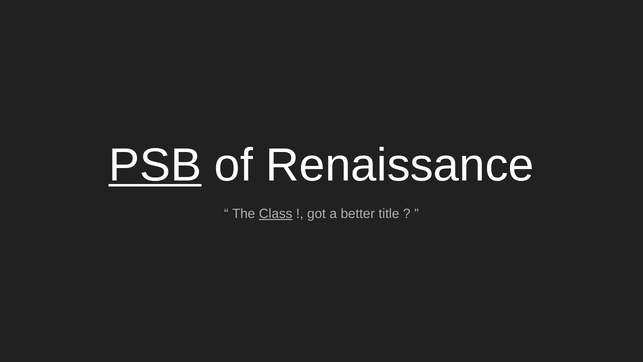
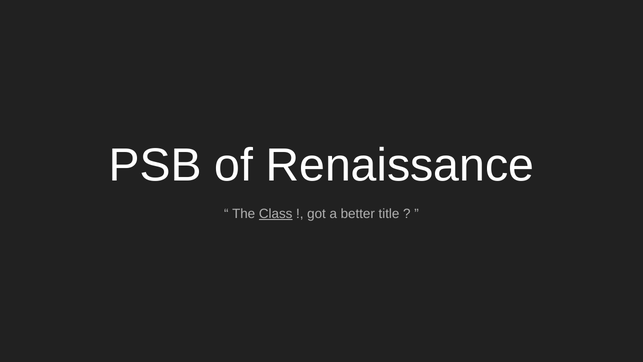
PSB underline: present -> none
